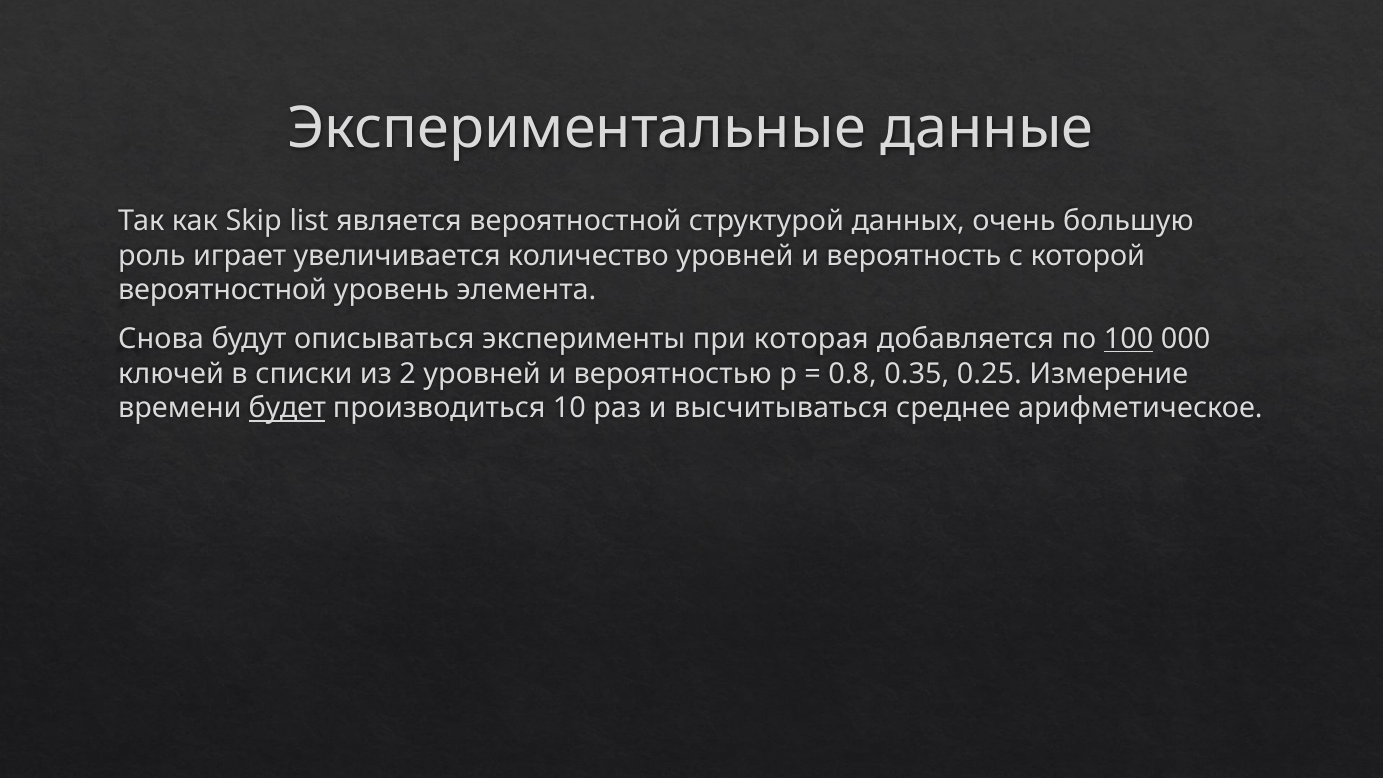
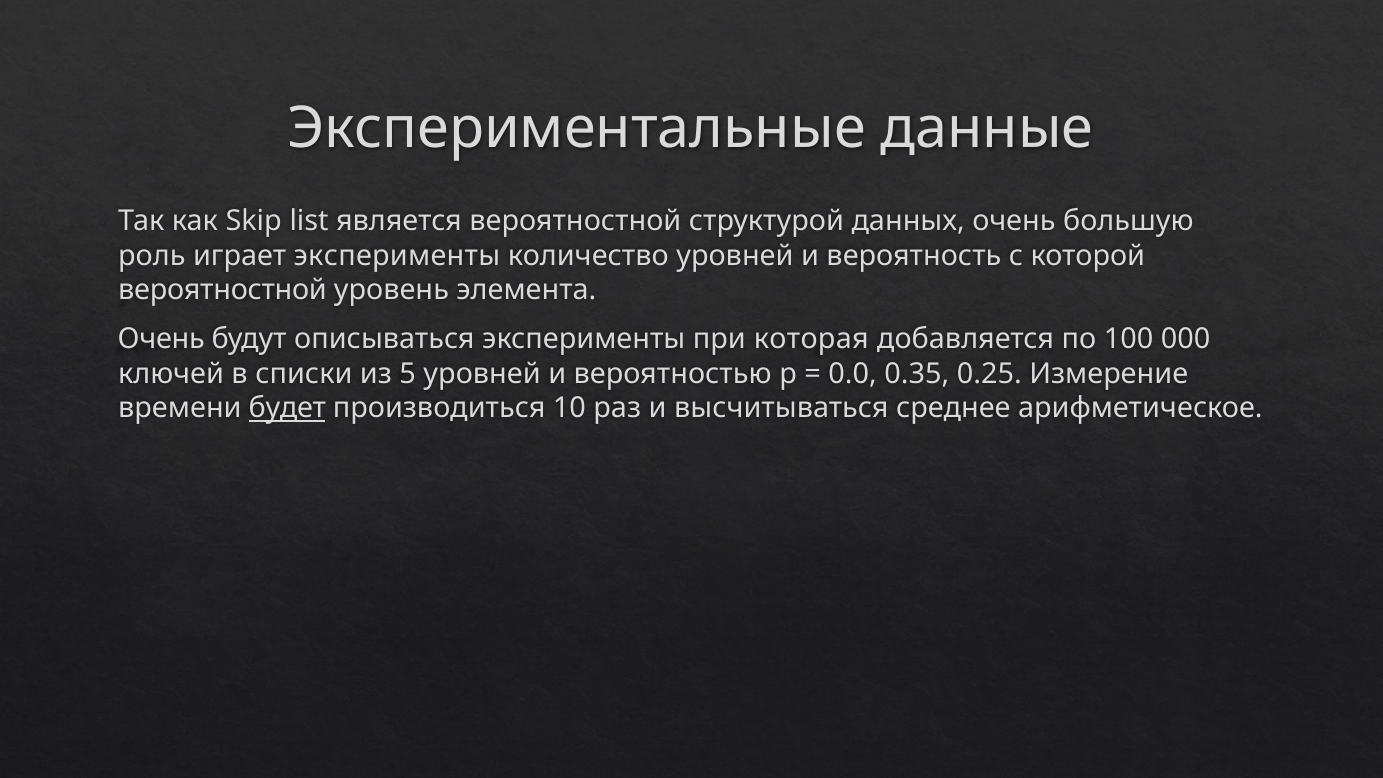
играет увеличивается: увеличивается -> эксперименты
Снова at (161, 339): Снова -> Очень
100 underline: present -> none
2: 2 -> 5
0.8: 0.8 -> 0.0
